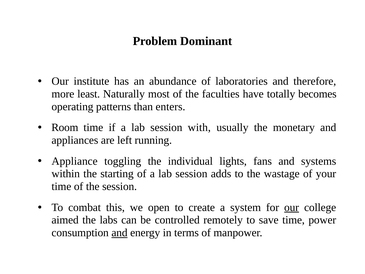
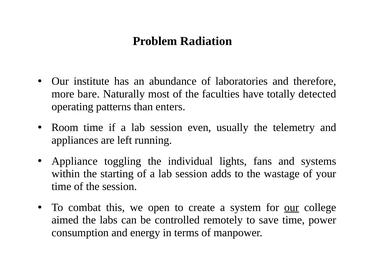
Dominant: Dominant -> Radiation
least: least -> bare
becomes: becomes -> detected
with: with -> even
monetary: monetary -> telemetry
and at (119, 233) underline: present -> none
